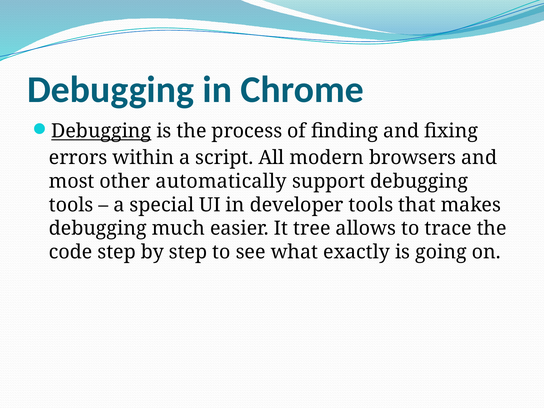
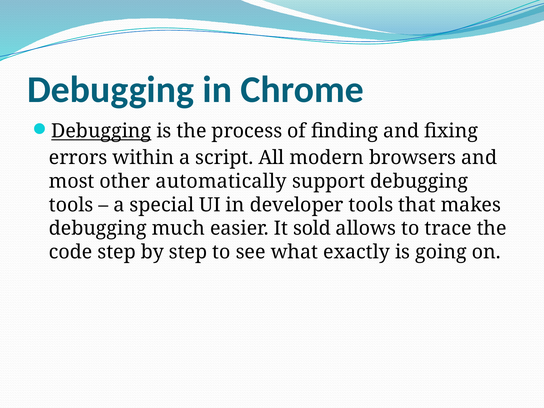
tree: tree -> sold
